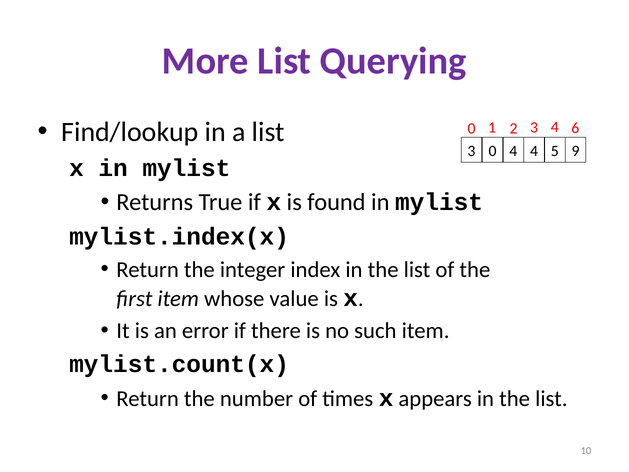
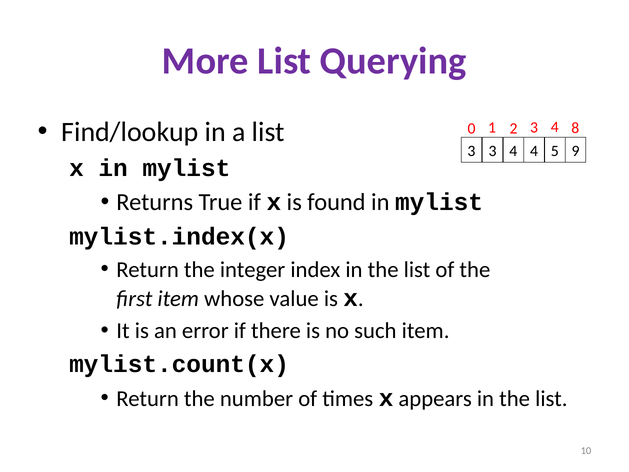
6: 6 -> 8
3 0: 0 -> 3
